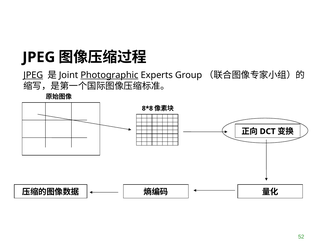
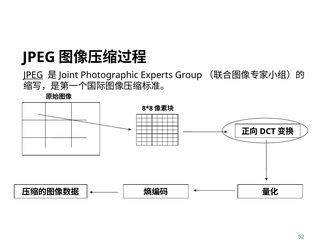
Photographic underline: present -> none
